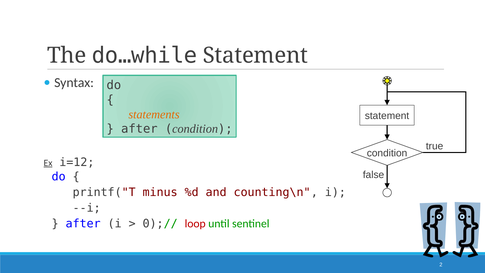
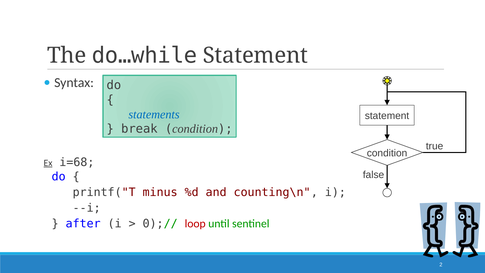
statements colour: orange -> blue
after at (139, 129): after -> break
i=12: i=12 -> i=68
